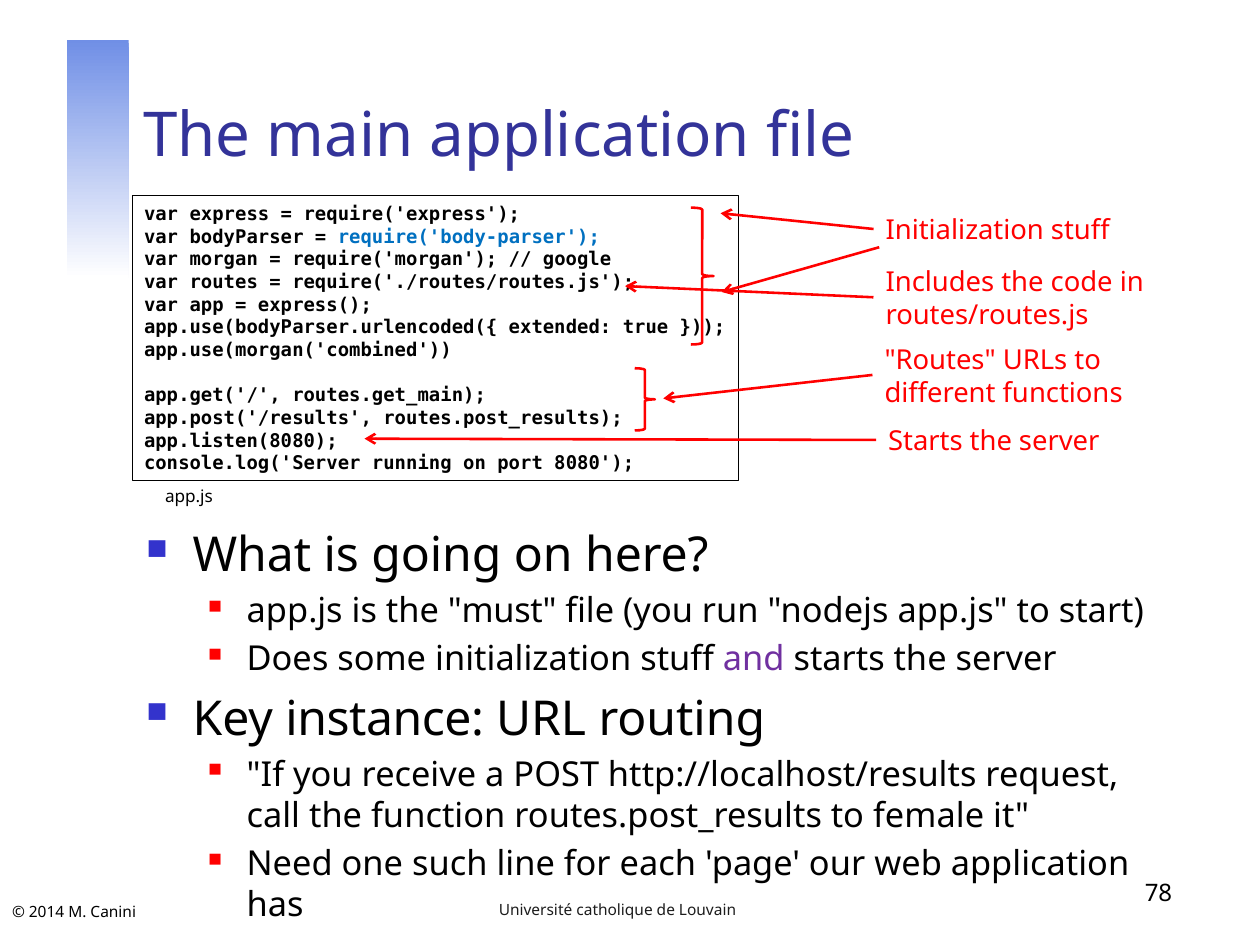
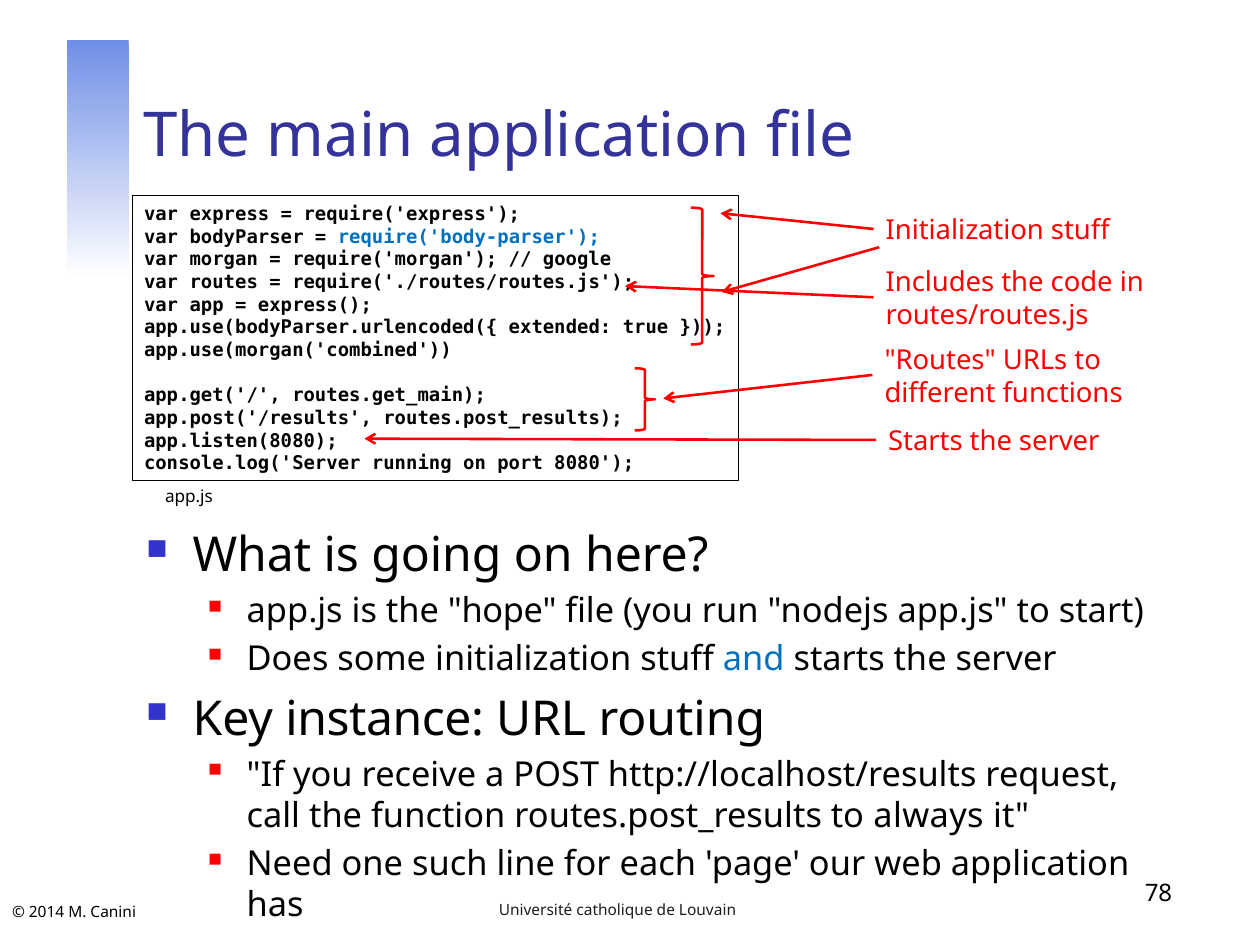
must: must -> hope
and colour: purple -> blue
female: female -> always
